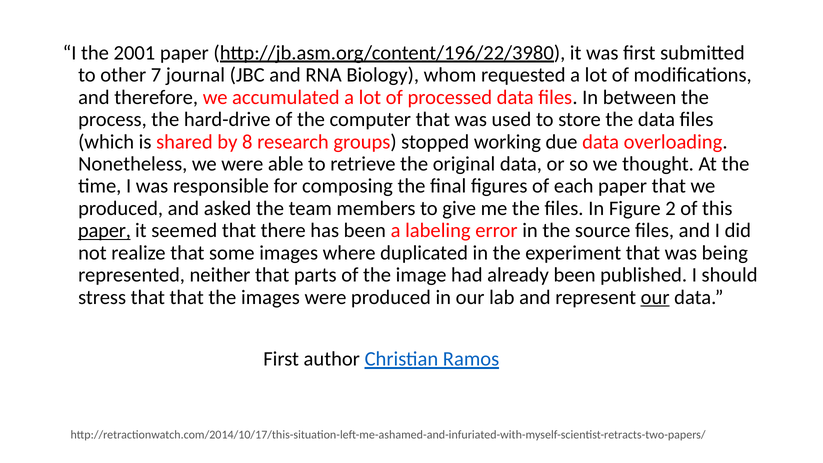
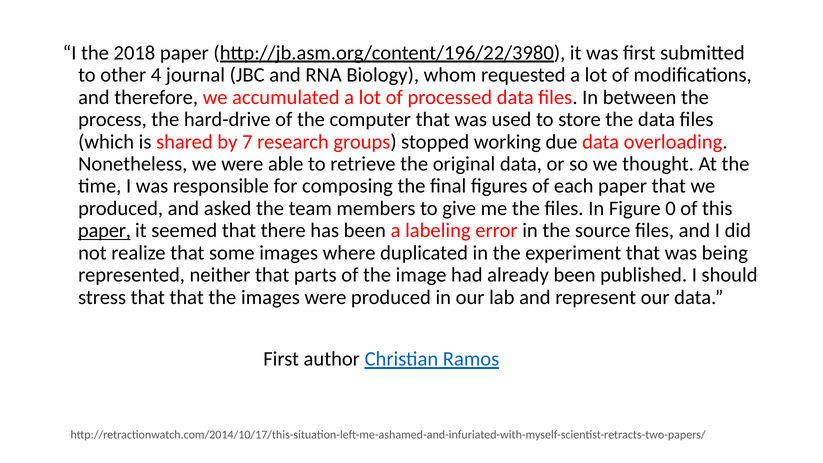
2001: 2001 -> 2018
7: 7 -> 4
8: 8 -> 7
2: 2 -> 0
our at (655, 297) underline: present -> none
